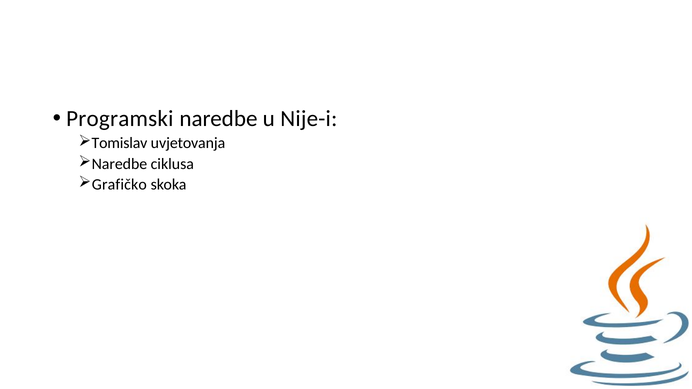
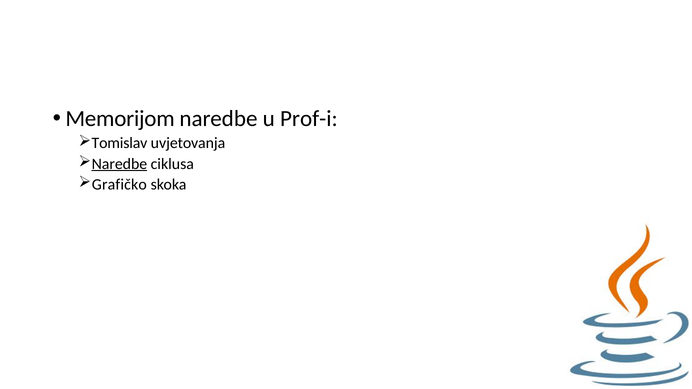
Programski: Programski -> Memorijom
Nije-i: Nije-i -> Prof-i
Naredbe at (119, 164) underline: none -> present
